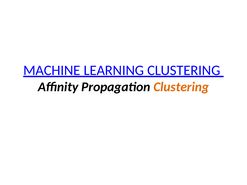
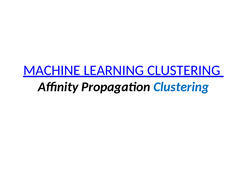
Clustering at (181, 87) colour: orange -> blue
